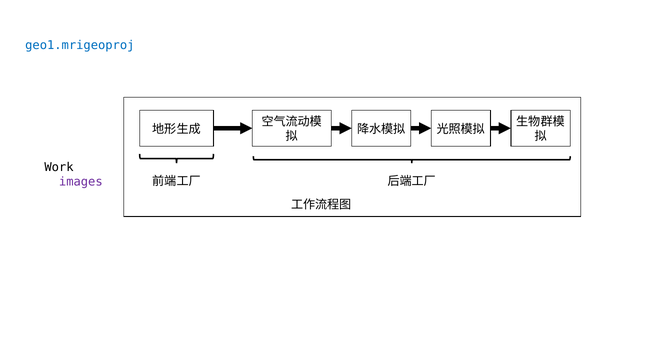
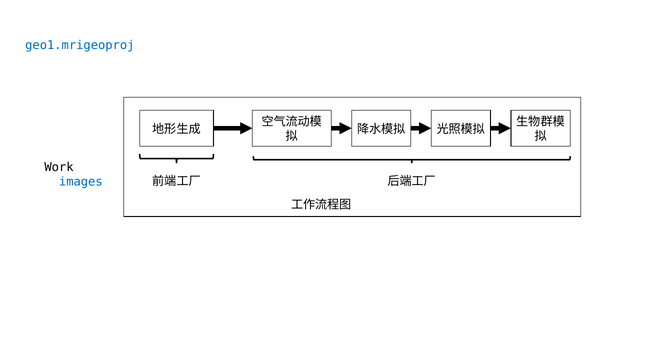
images colour: purple -> blue
